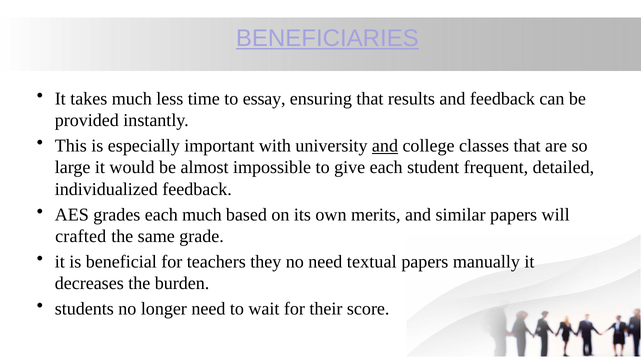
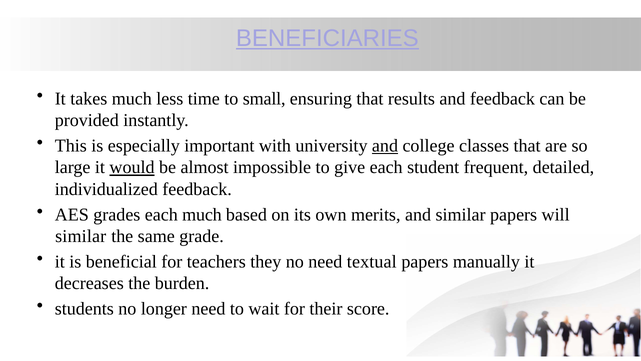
essay: essay -> small
would underline: none -> present
crafted at (81, 236): crafted -> similar
